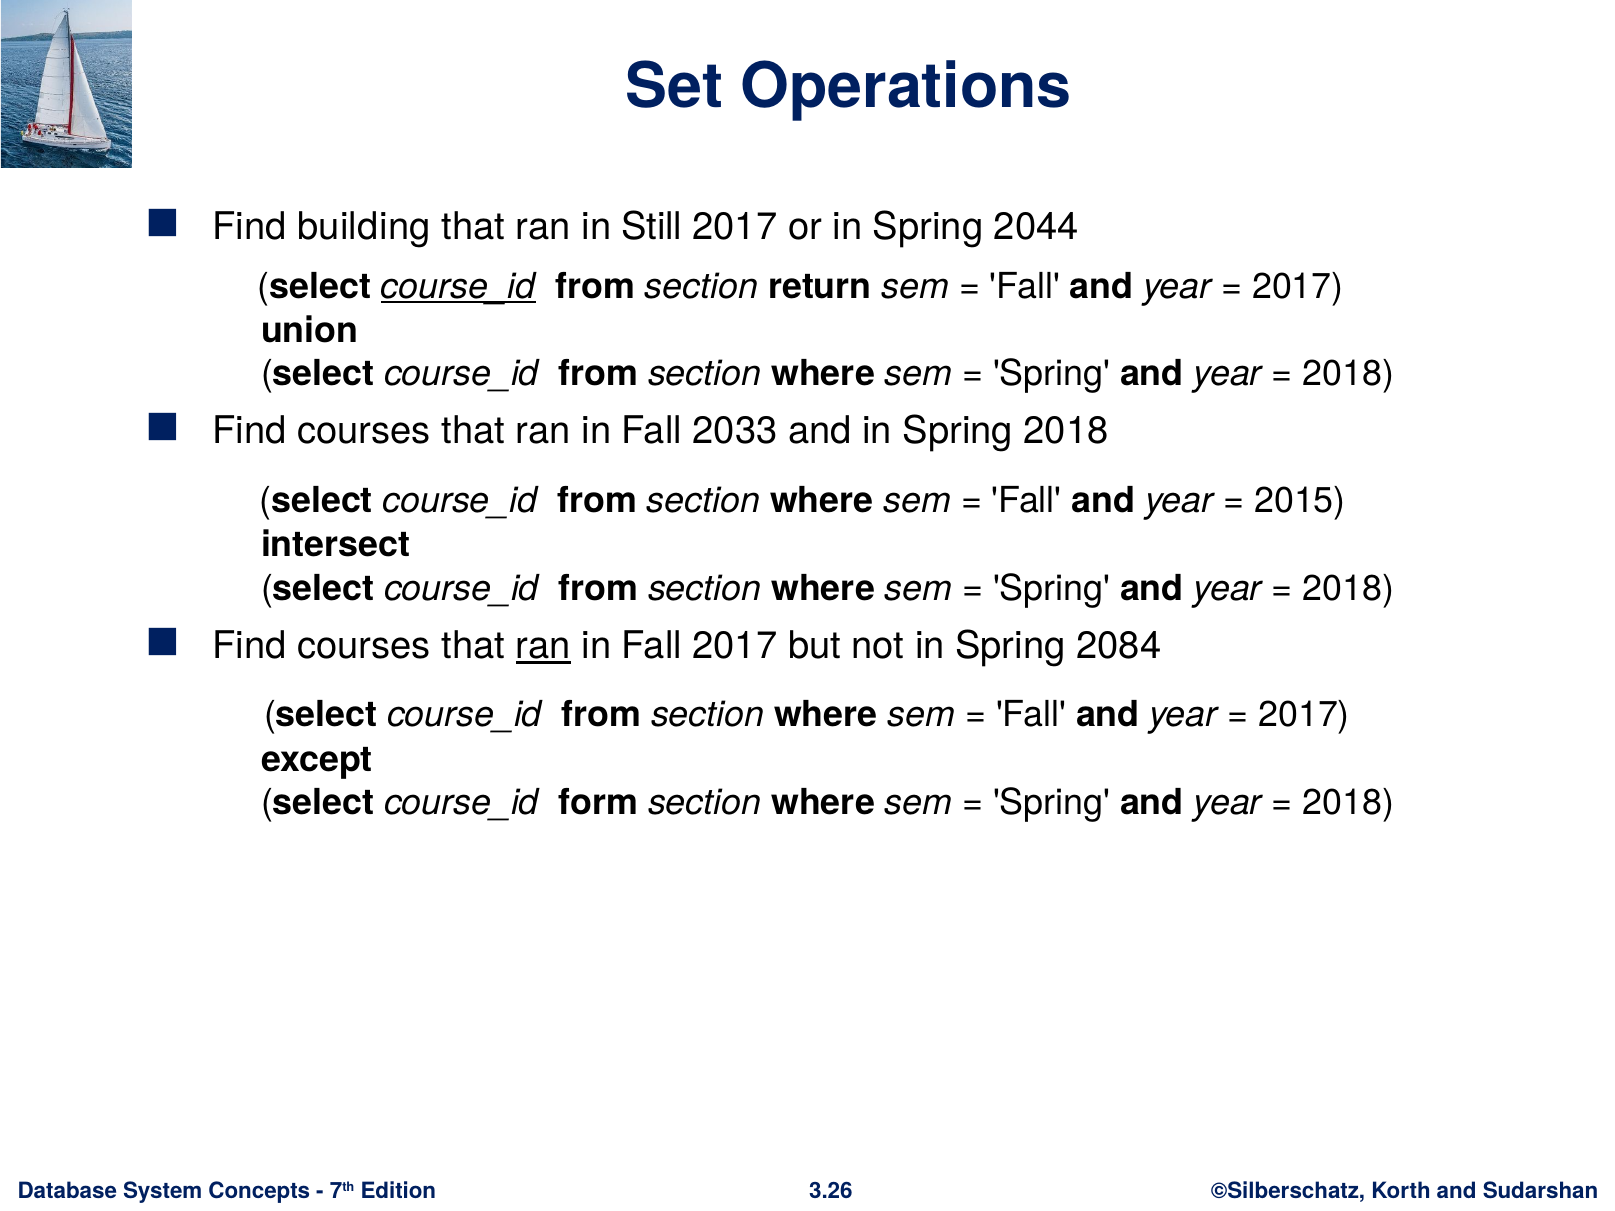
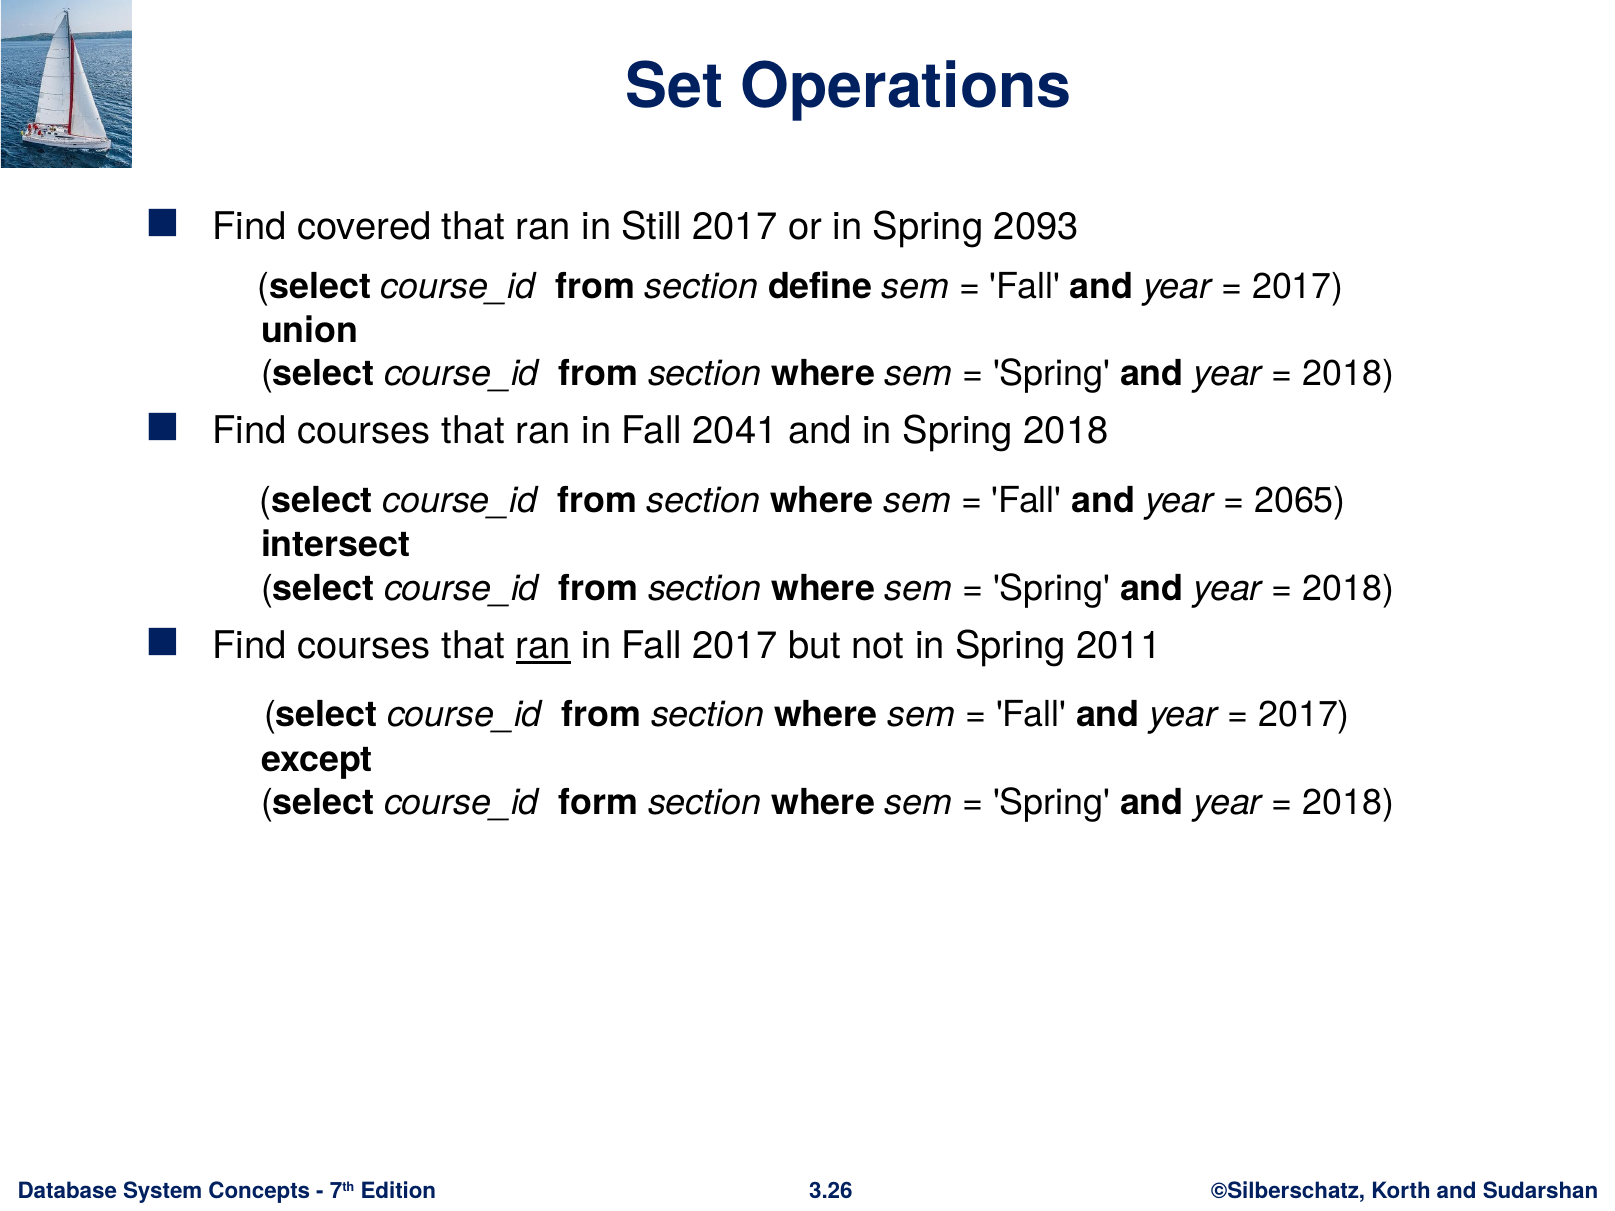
building: building -> covered
2044: 2044 -> 2093
course_id at (458, 287) underline: present -> none
return: return -> define
2033: 2033 -> 2041
2015: 2015 -> 2065
2084: 2084 -> 2011
